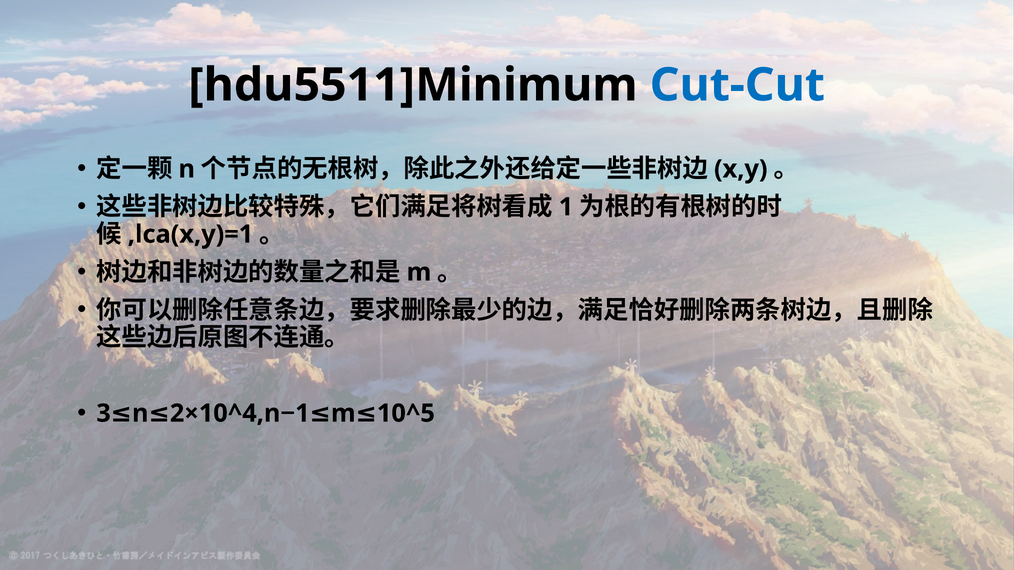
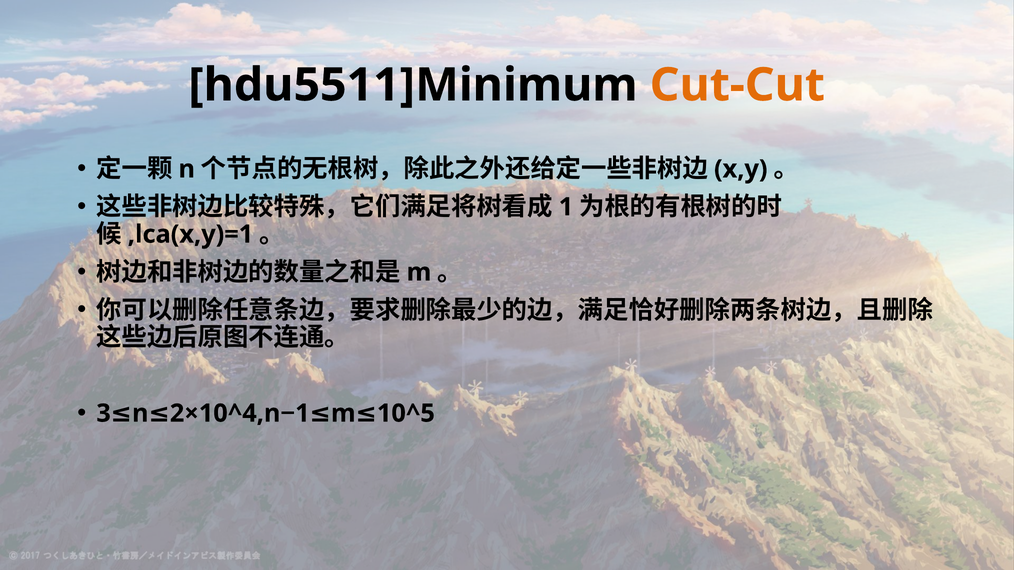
Cut-Cut colour: blue -> orange
